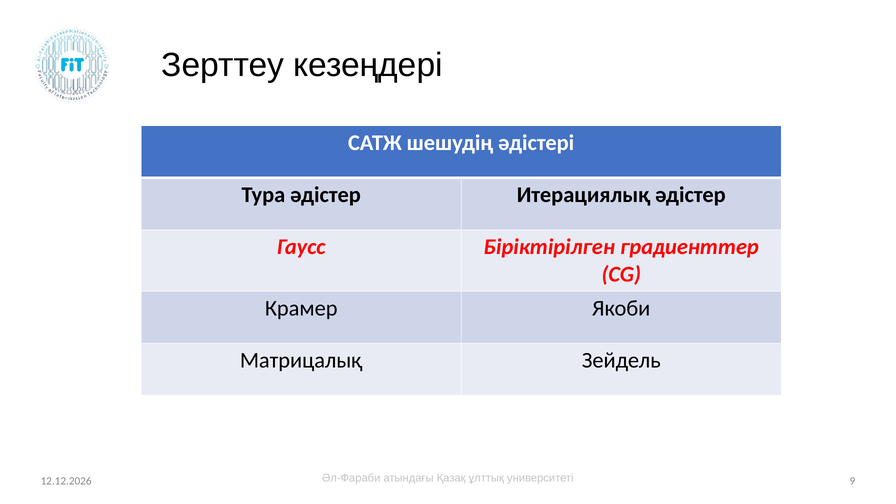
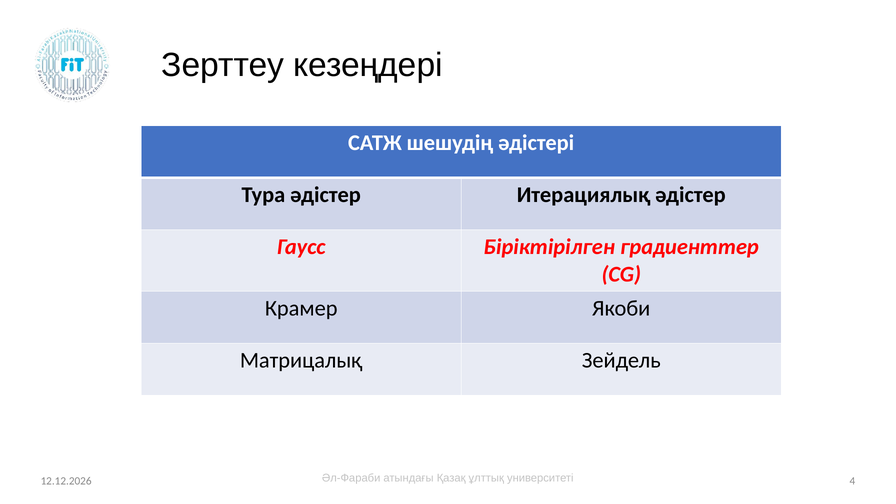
9: 9 -> 4
